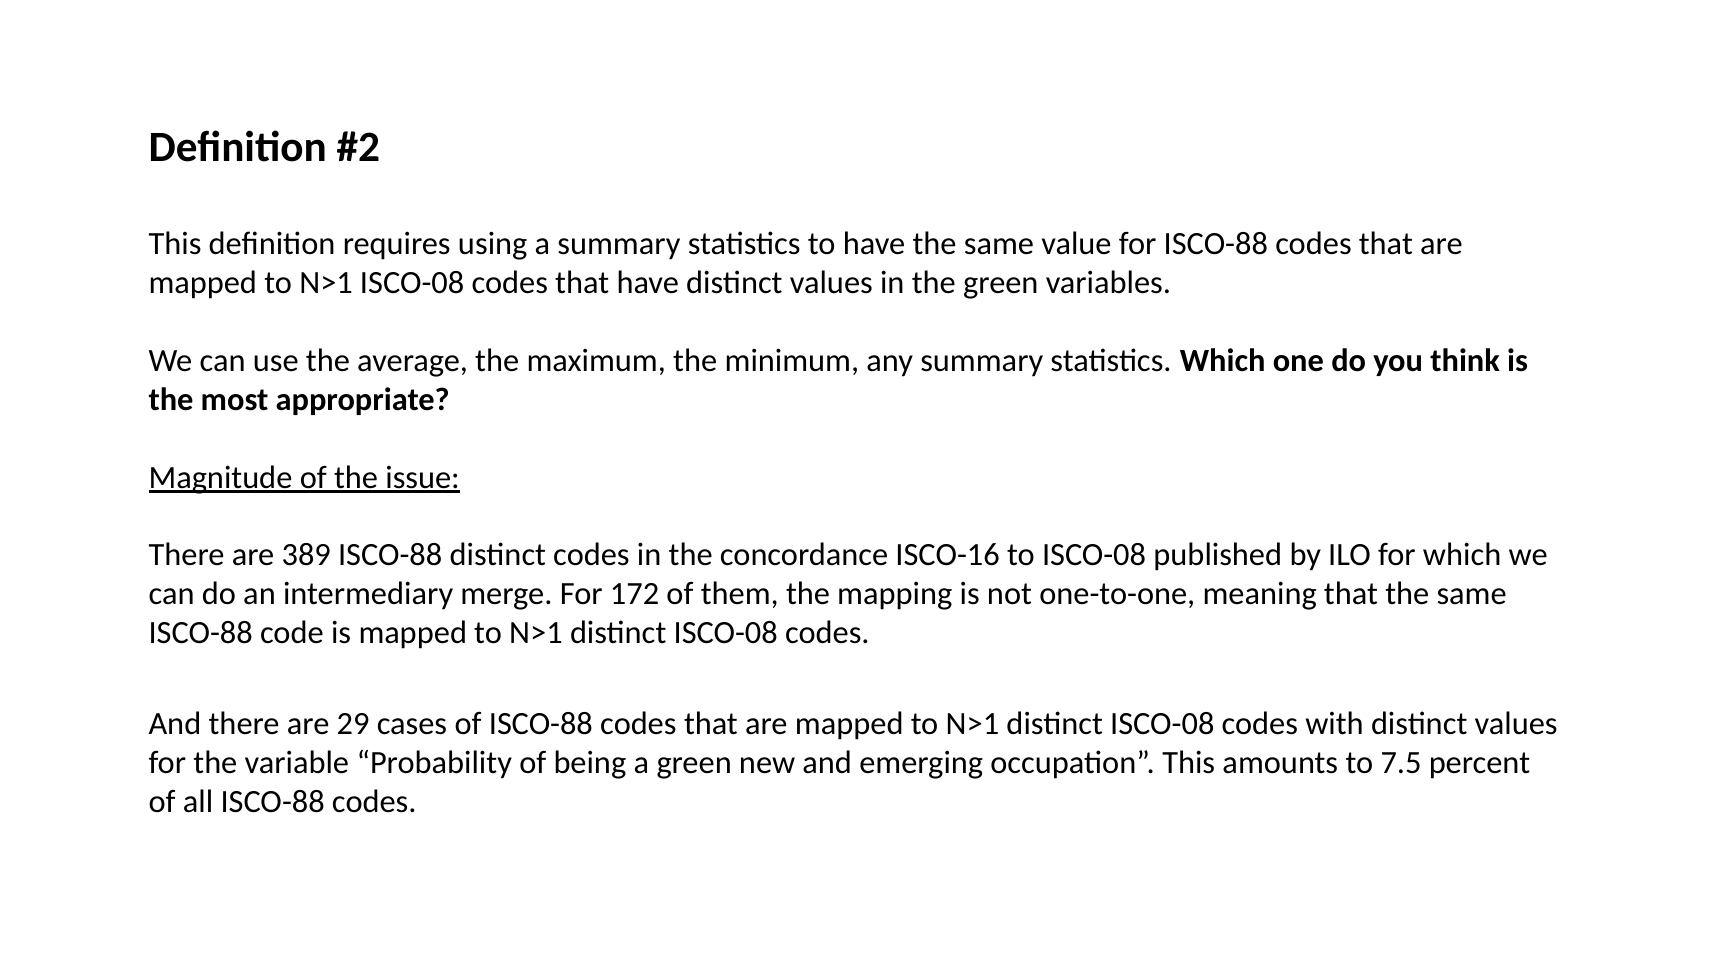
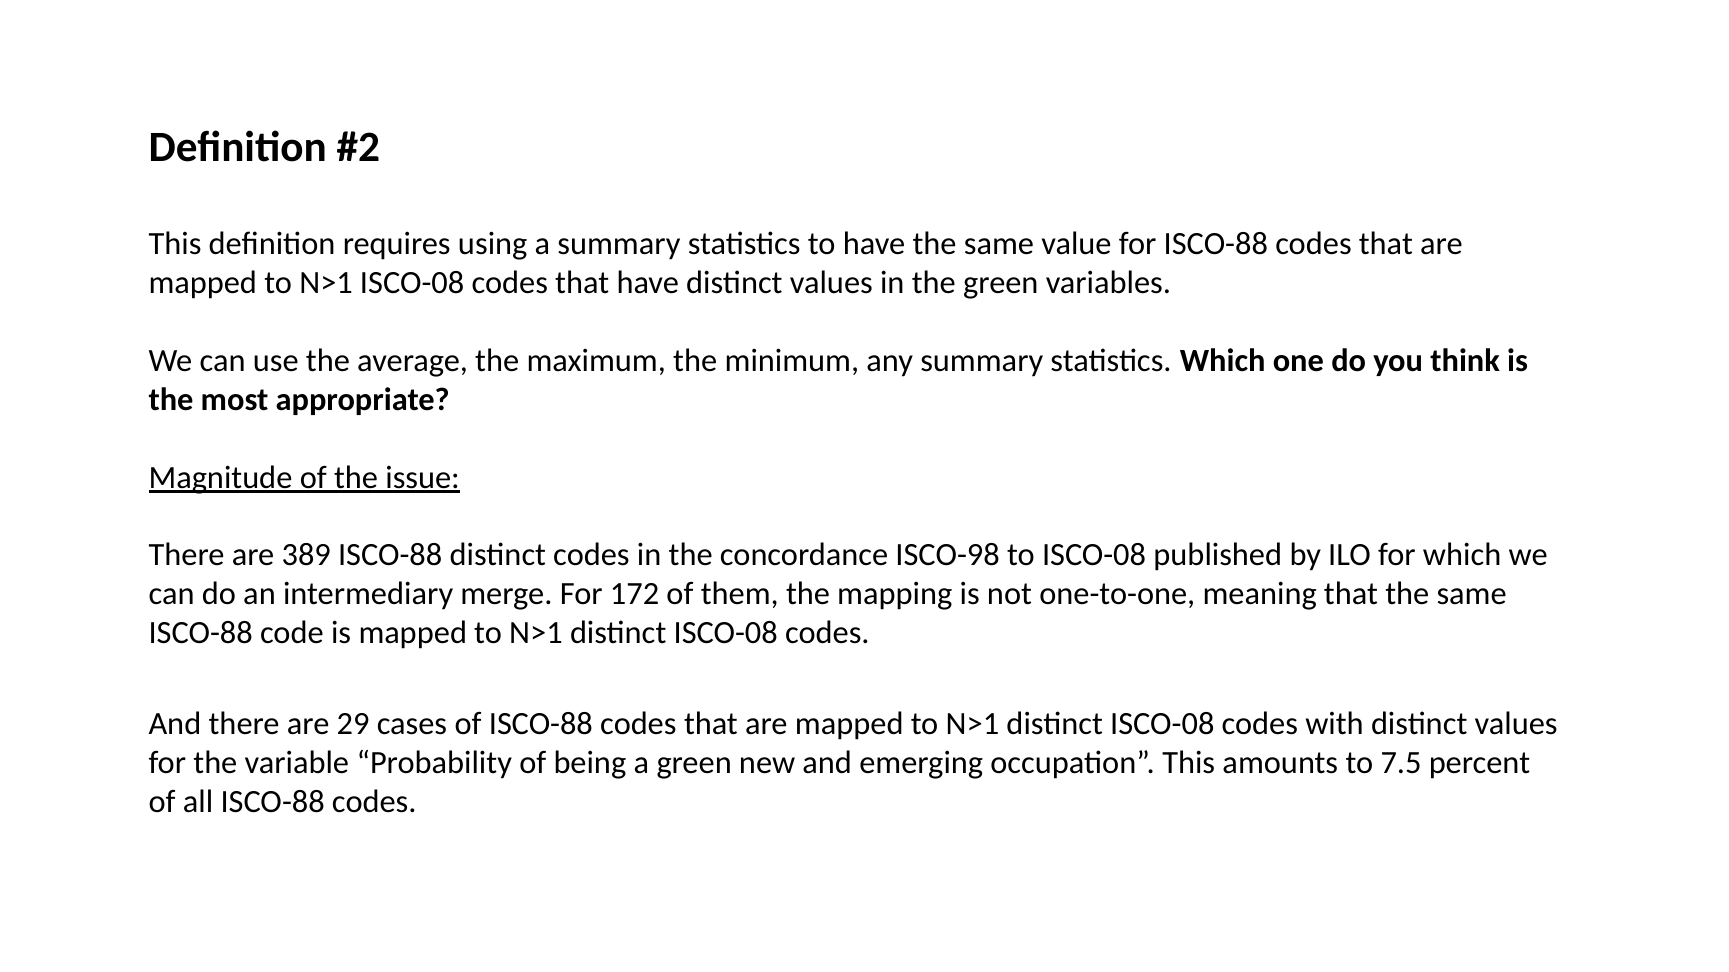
ISCO-16: ISCO-16 -> ISCO-98
